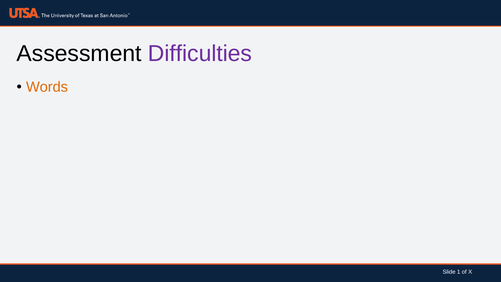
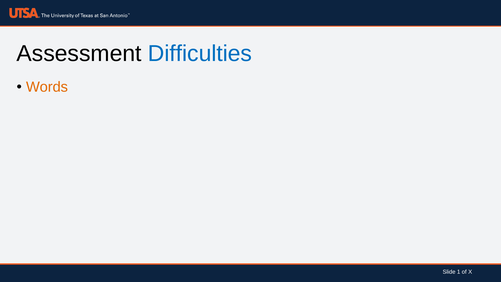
Difficulties colour: purple -> blue
